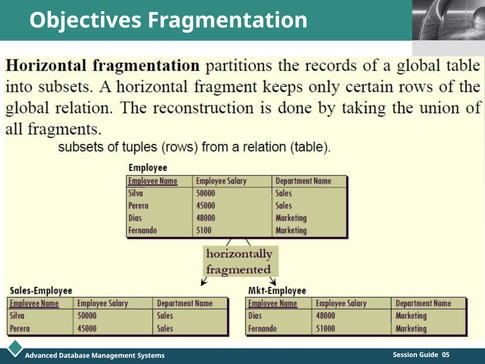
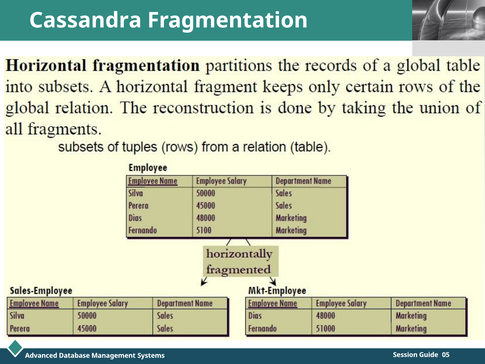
Objectives: Objectives -> Cassandra
